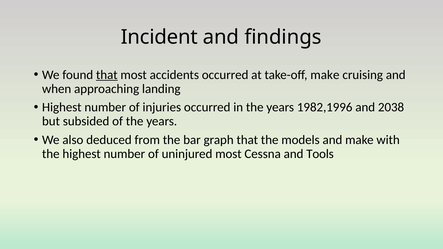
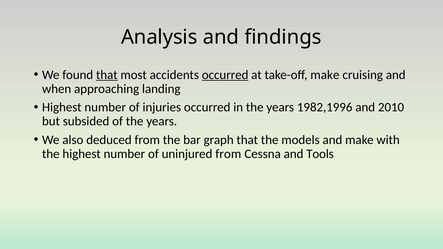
Incident: Incident -> Analysis
occurred at (225, 75) underline: none -> present
2038: 2038 -> 2010
uninjured most: most -> from
